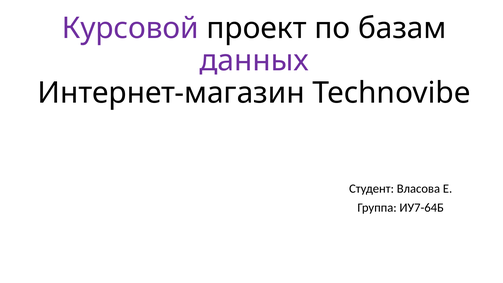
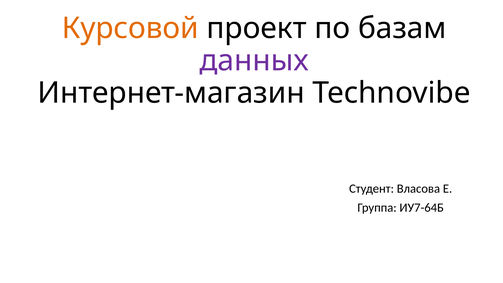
Курсовой colour: purple -> orange
